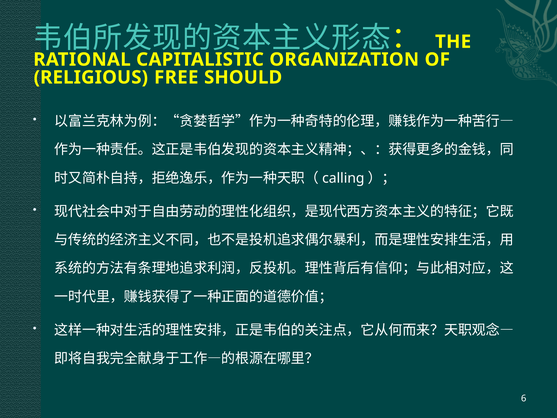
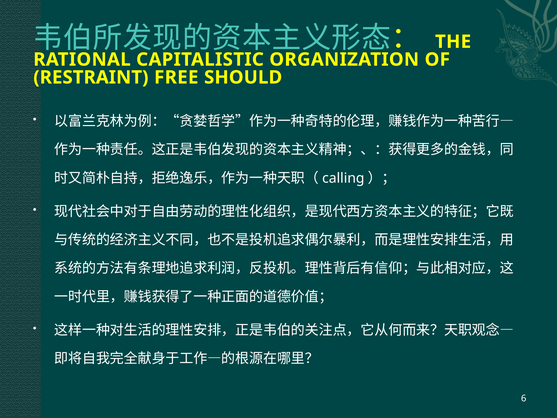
RELIGIOUS: RELIGIOUS -> RESTRAINT
